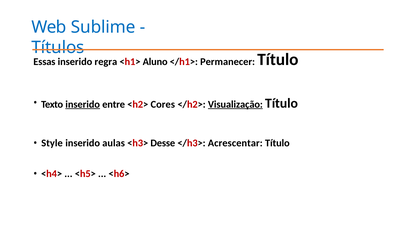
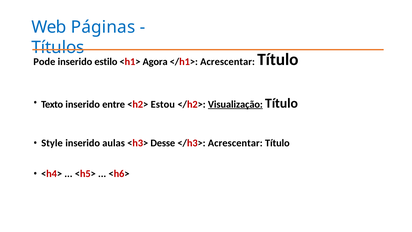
Sublime: Sublime -> Páginas
Essas: Essas -> Pode
regra: regra -> estilo
Aluno: Aluno -> Agora
</h1> Permanecer: Permanecer -> Acrescentar
inserido at (83, 104) underline: present -> none
Cores: Cores -> Estou
